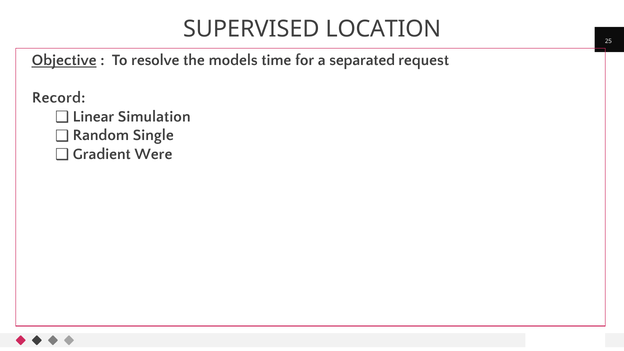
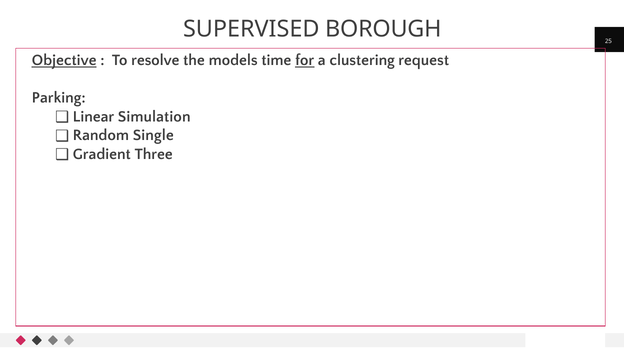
LOCATION: LOCATION -> BOROUGH
for underline: none -> present
separated: separated -> clustering
Record: Record -> Parking
Were: Were -> Three
